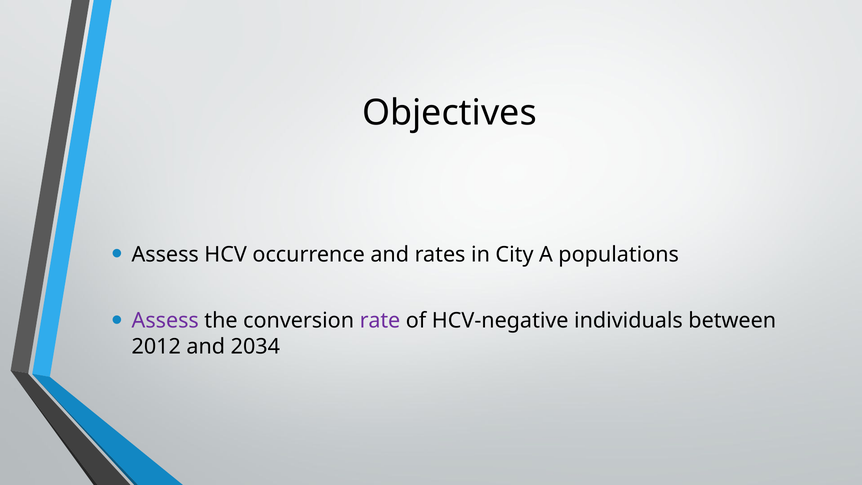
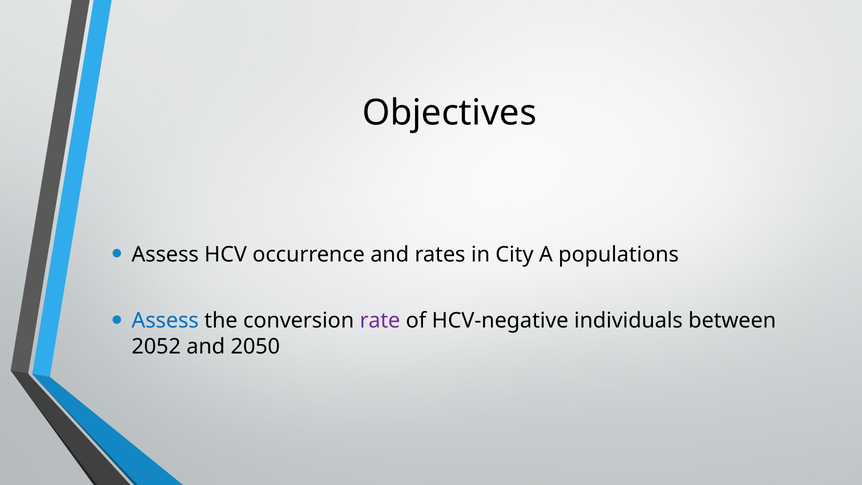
Assess at (165, 321) colour: purple -> blue
2012: 2012 -> 2052
2034: 2034 -> 2050
